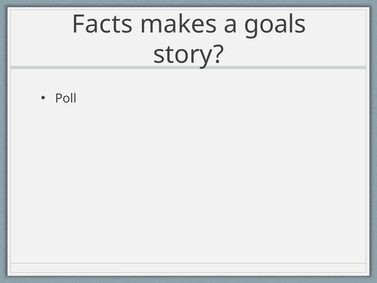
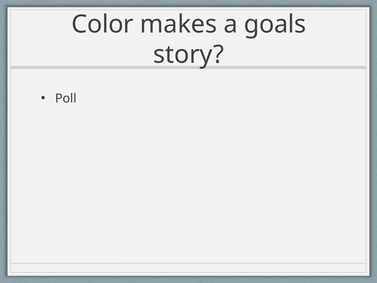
Facts: Facts -> Color
